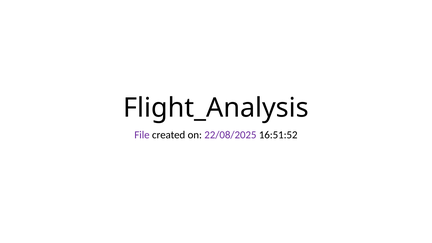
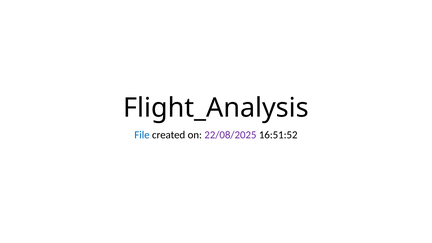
File colour: purple -> blue
